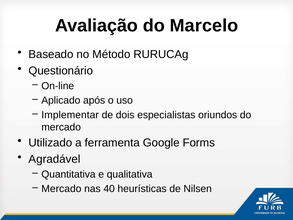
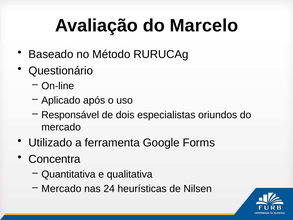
Implementar: Implementar -> Responsável
Agradável: Agradável -> Concentra
40: 40 -> 24
